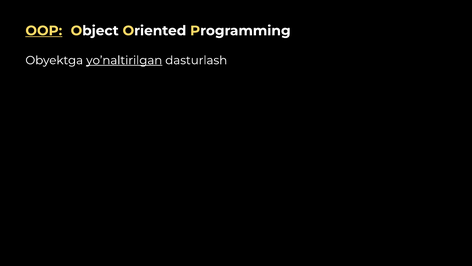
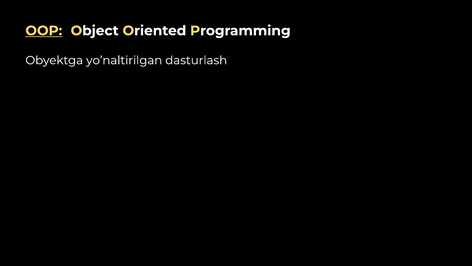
yo’naltirilgan underline: present -> none
